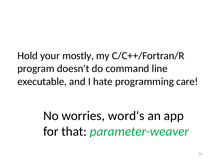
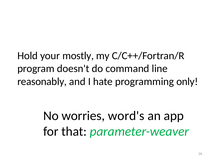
executable: executable -> reasonably
care: care -> only
